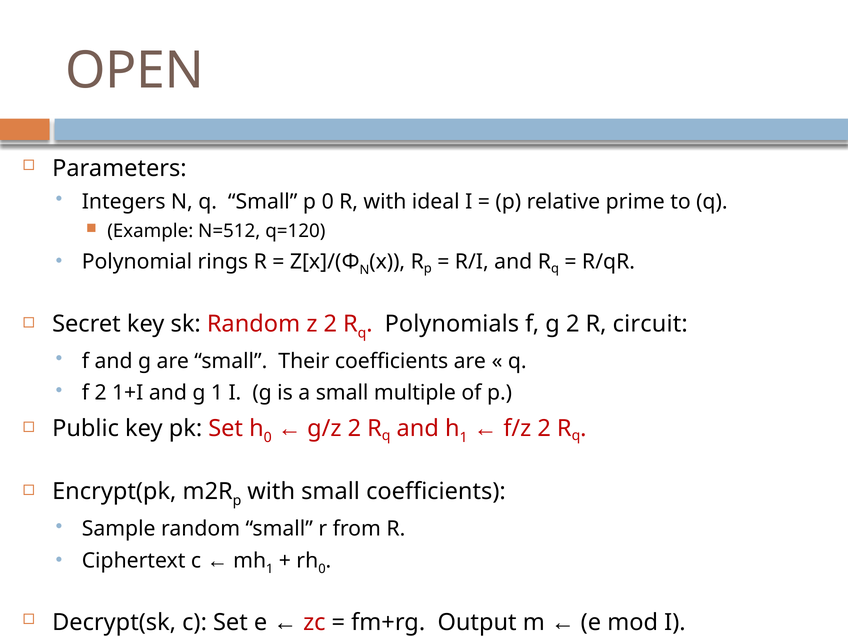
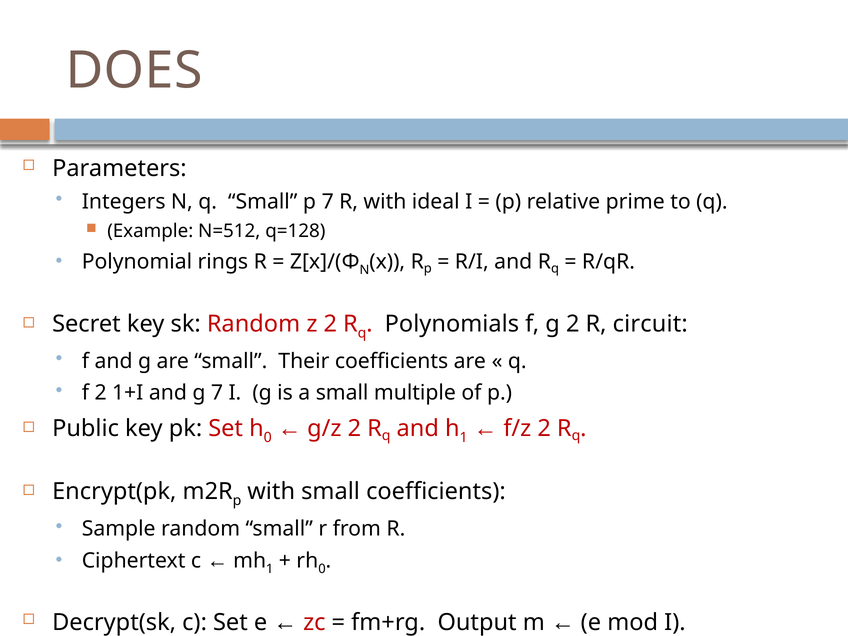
OPEN: OPEN -> DOES
p 0: 0 -> 7
q=120: q=120 -> q=128
g 1: 1 -> 7
